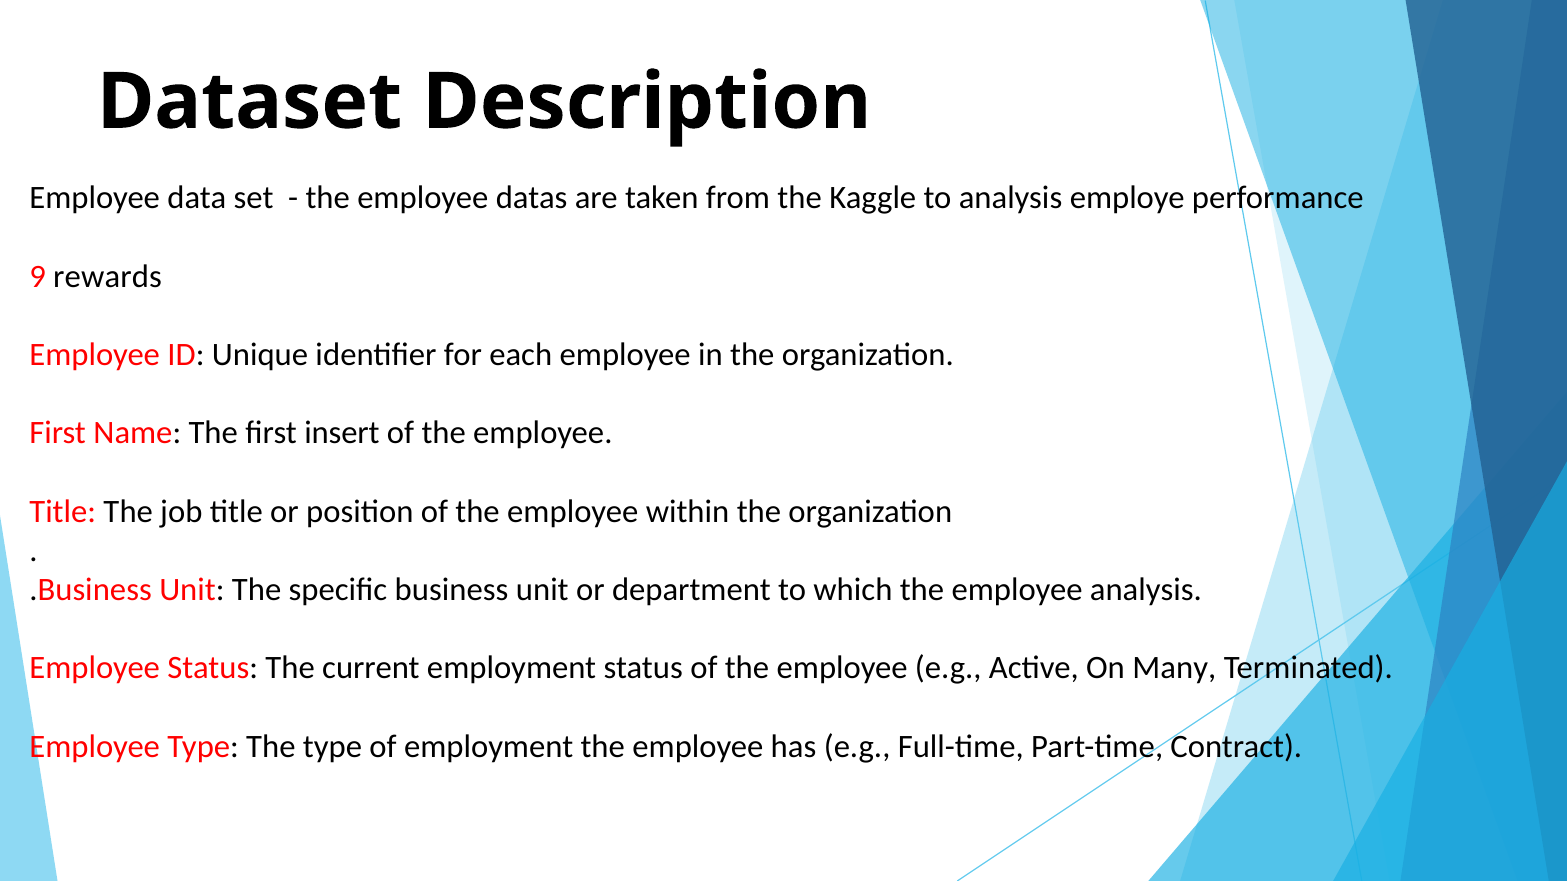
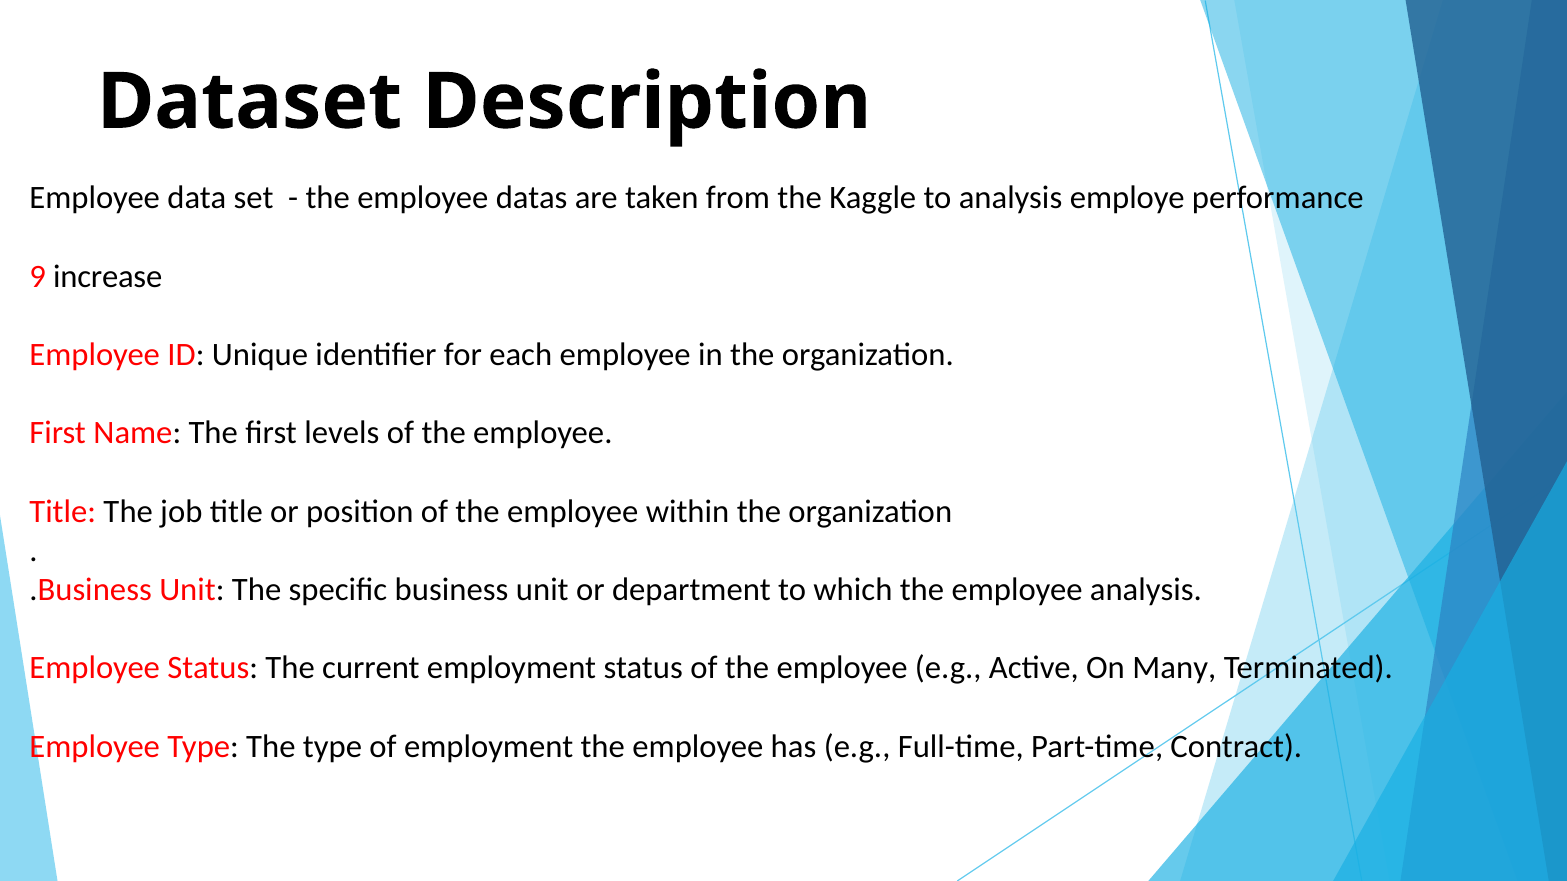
rewards: rewards -> increase
insert: insert -> levels
